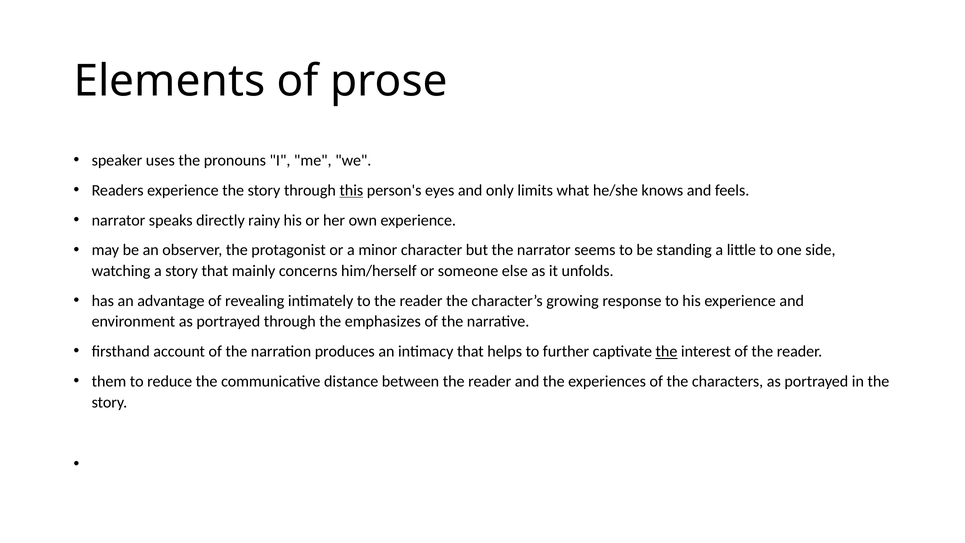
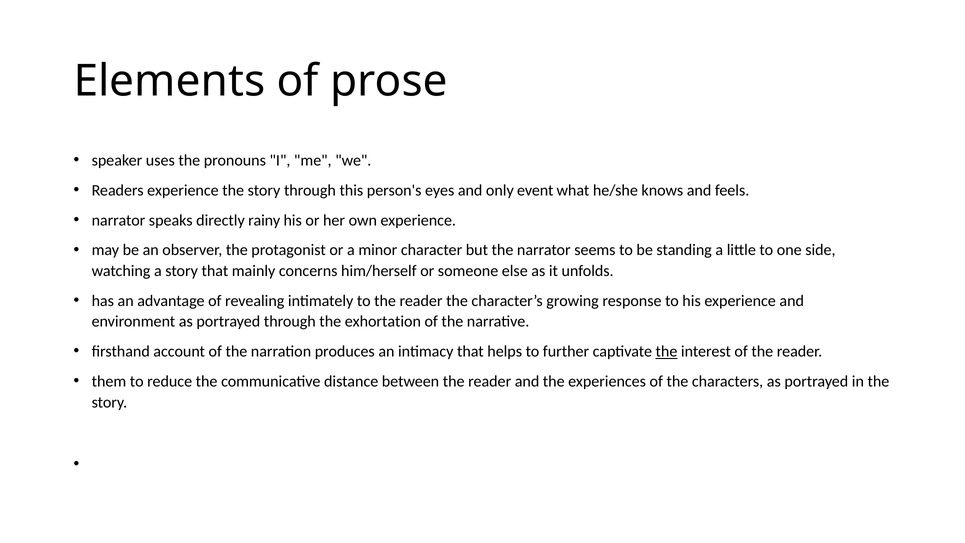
this underline: present -> none
limits: limits -> event
emphasizes: emphasizes -> exhortation
